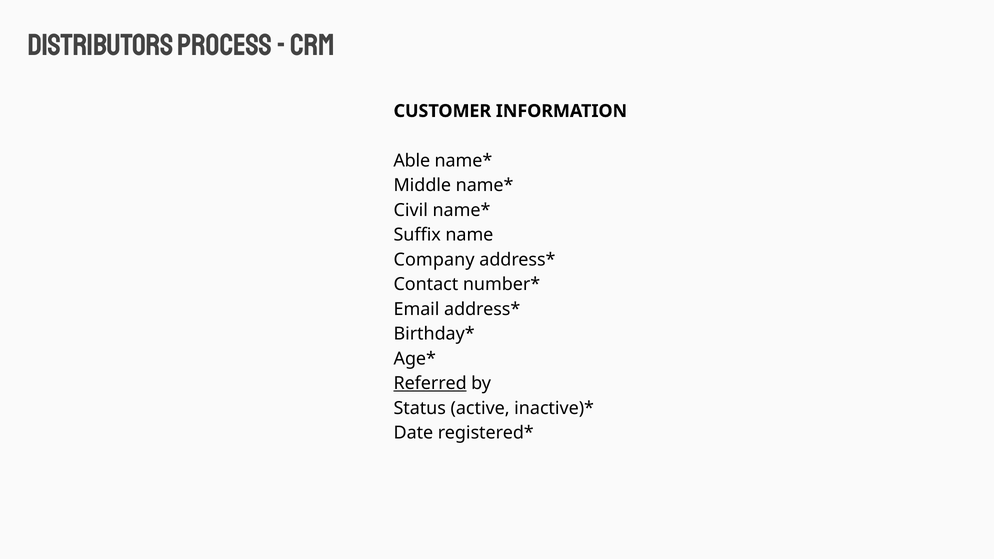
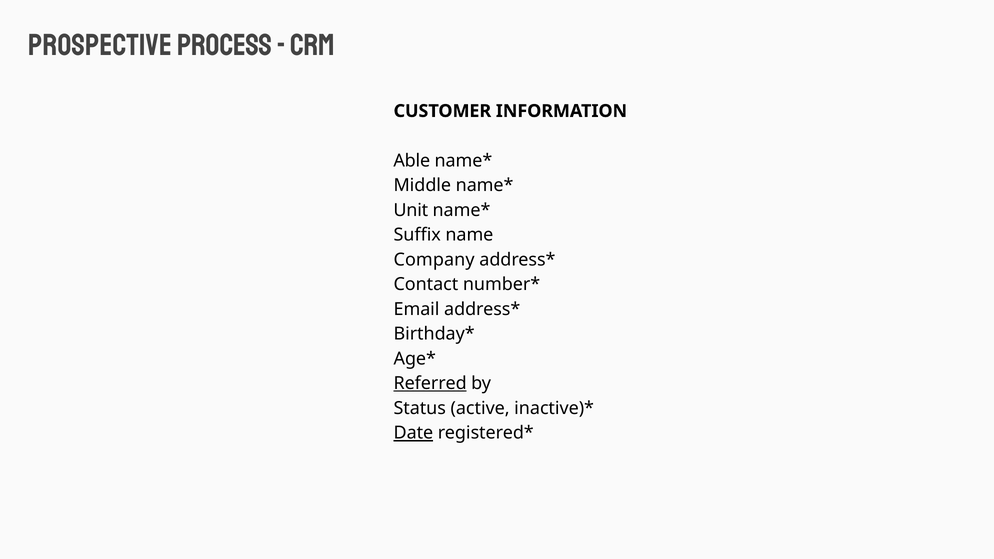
Distributors: Distributors -> Prospective
Civil: Civil -> Unit
Date underline: none -> present
